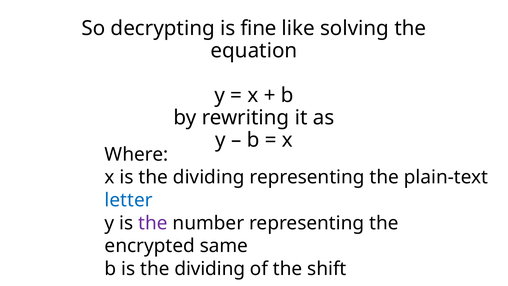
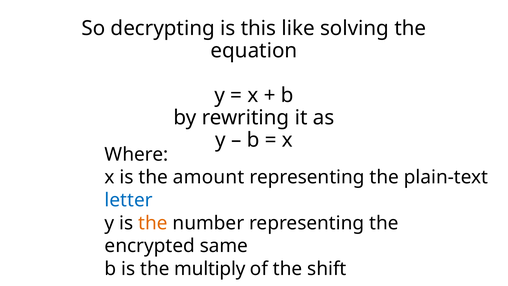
fine: fine -> this
x is the dividing: dividing -> amount
the at (153, 223) colour: purple -> orange
b is the dividing: dividing -> multiply
